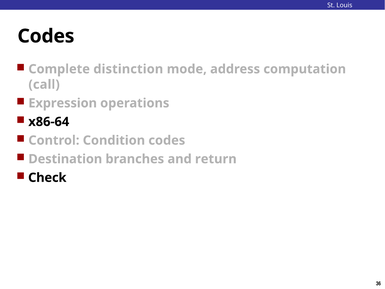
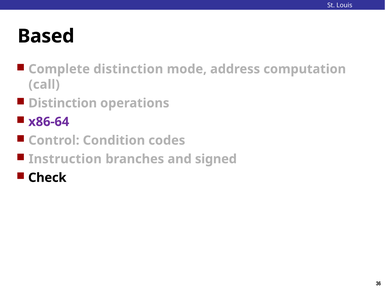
Codes at (46, 36): Codes -> Based
Expression at (63, 103): Expression -> Distinction
x86-64 colour: black -> purple
Destination: Destination -> Instruction
return: return -> signed
